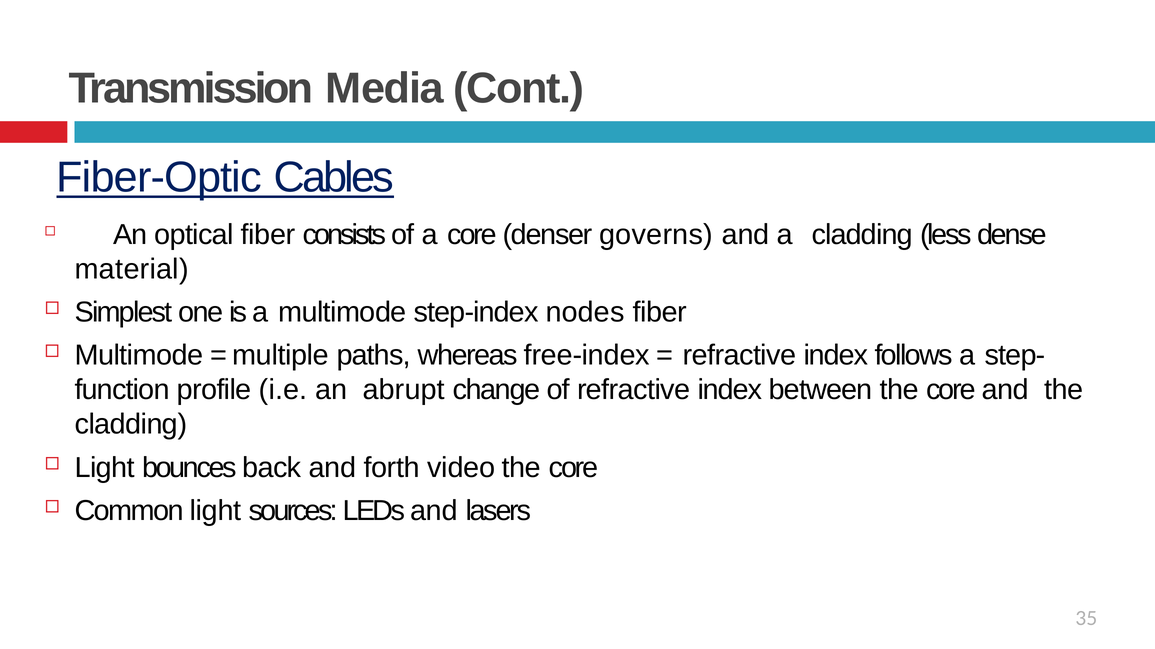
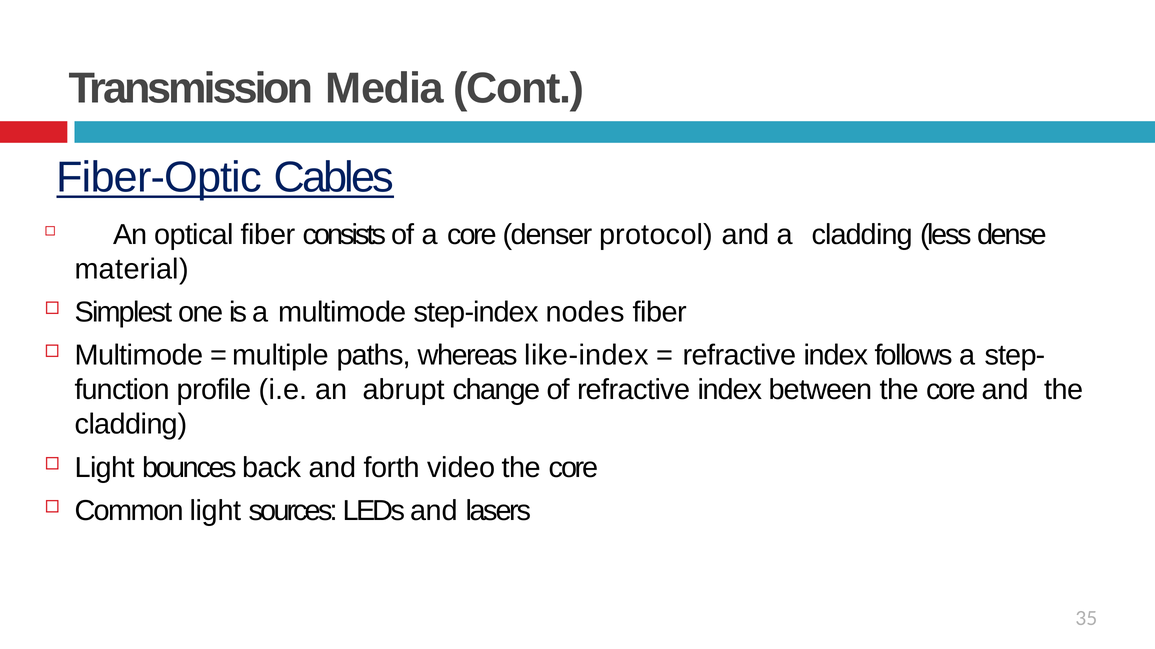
governs: governs -> protocol
free-index: free-index -> like-index
